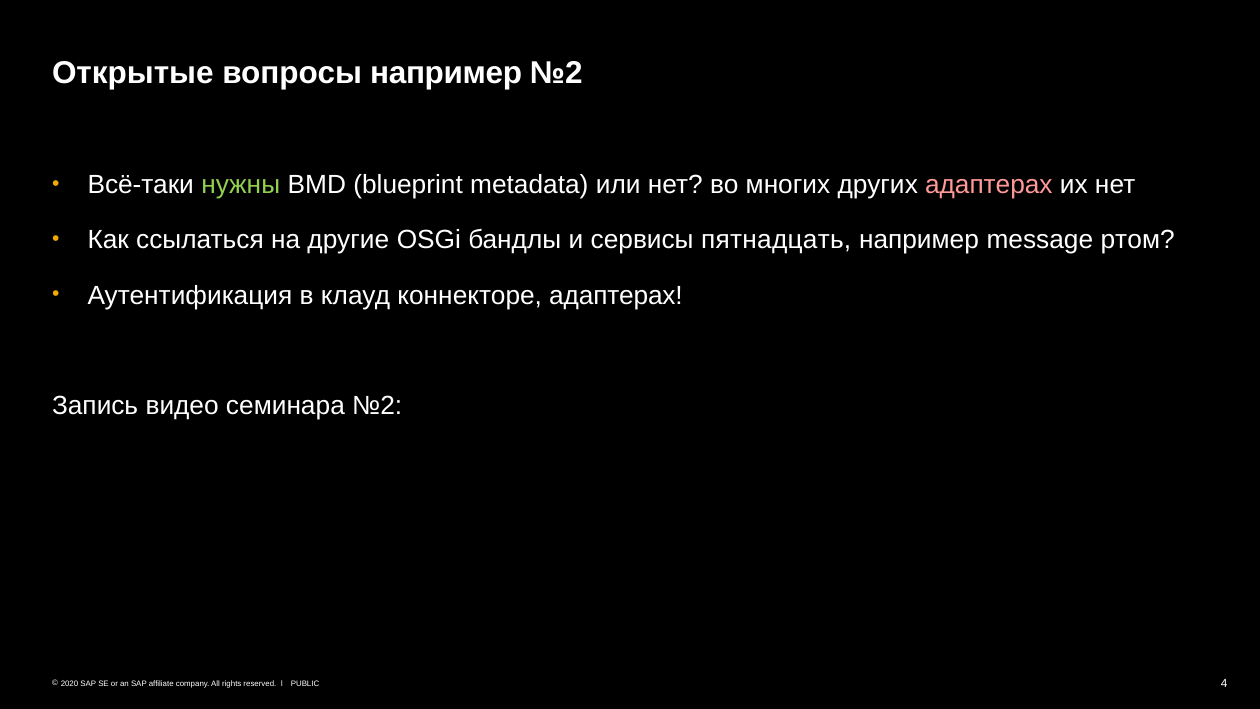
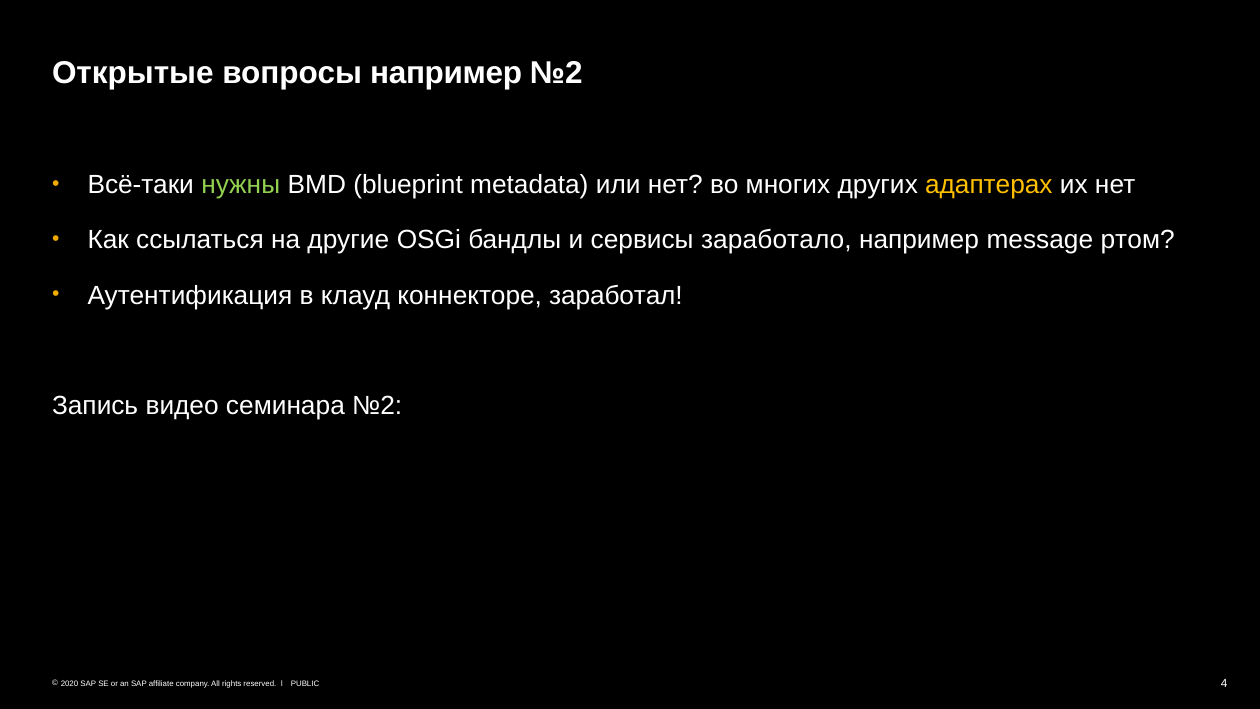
адаптерах at (989, 185) colour: pink -> yellow
пятнадцать: пятнадцать -> заработало
коннекторе адаптерах: адаптерах -> заработал
